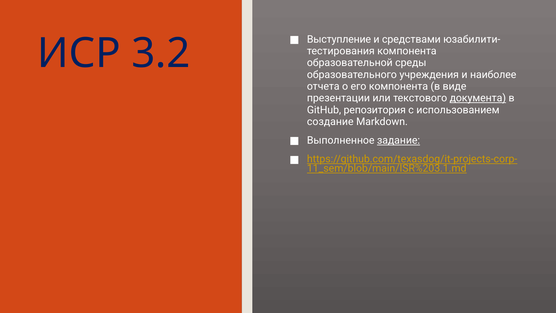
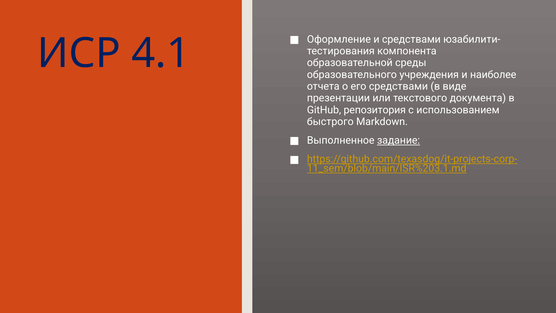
Выступление: Выступление -> Оформление
3.2: 3.2 -> 4.1
его компонента: компонента -> средствами
документа underline: present -> none
создание: создание -> быстрого
